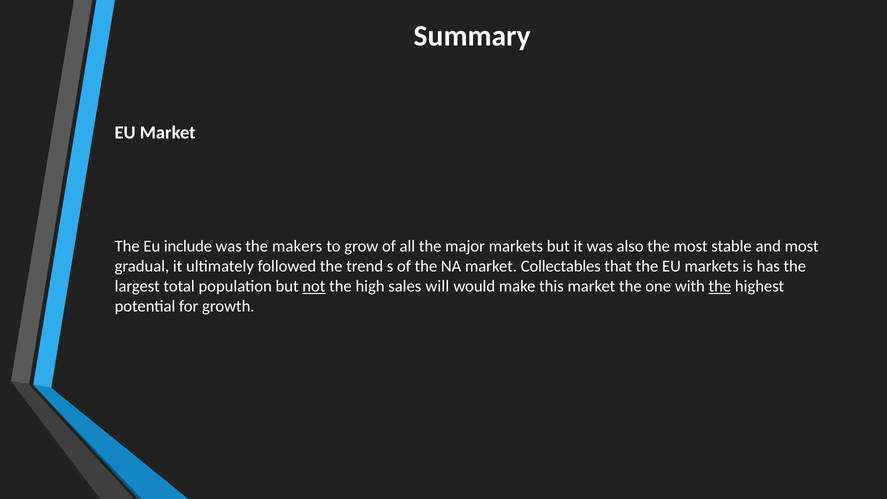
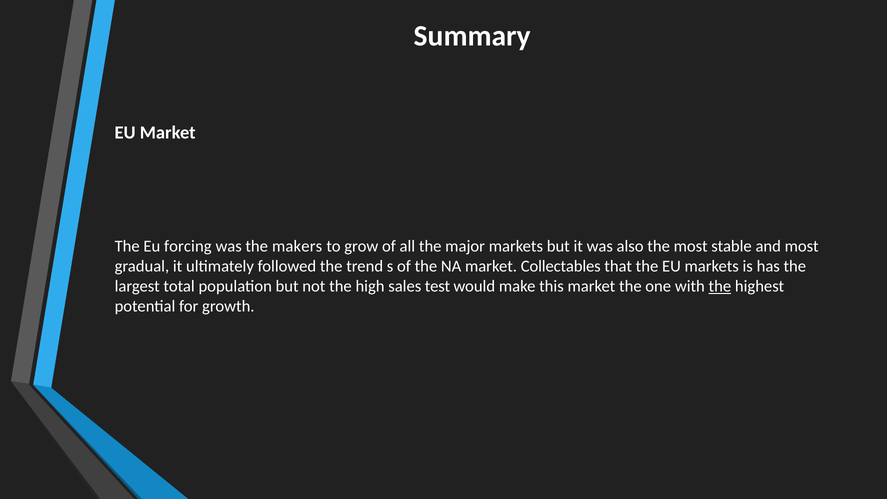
include: include -> forcing
not underline: present -> none
will: will -> test
